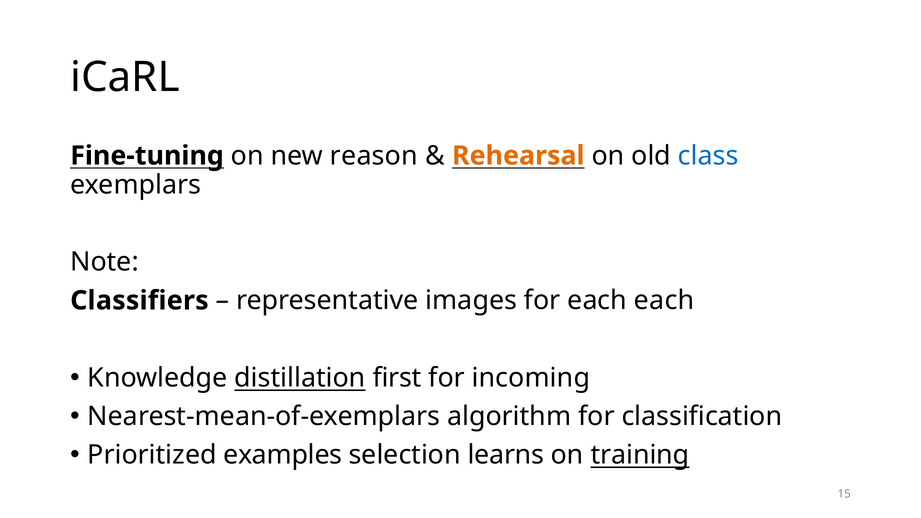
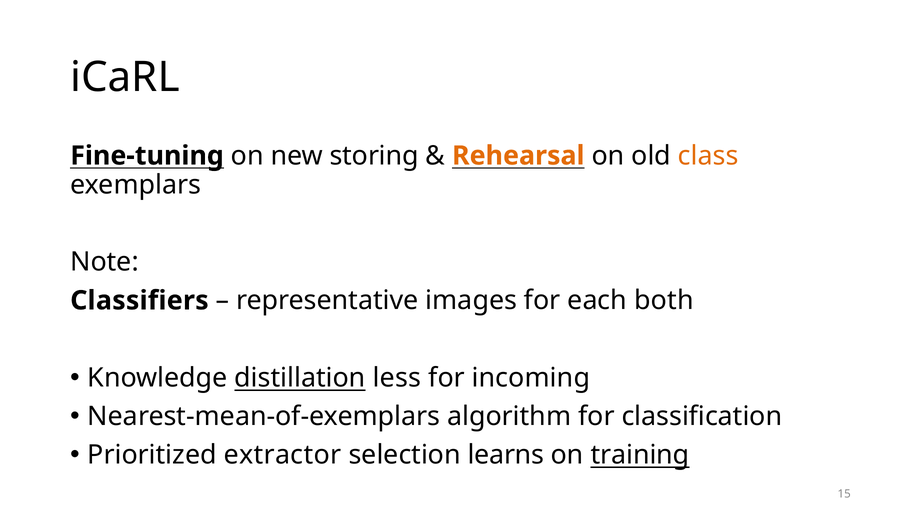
reason: reason -> storing
class colour: blue -> orange
each each: each -> both
first: first -> less
examples: examples -> extractor
